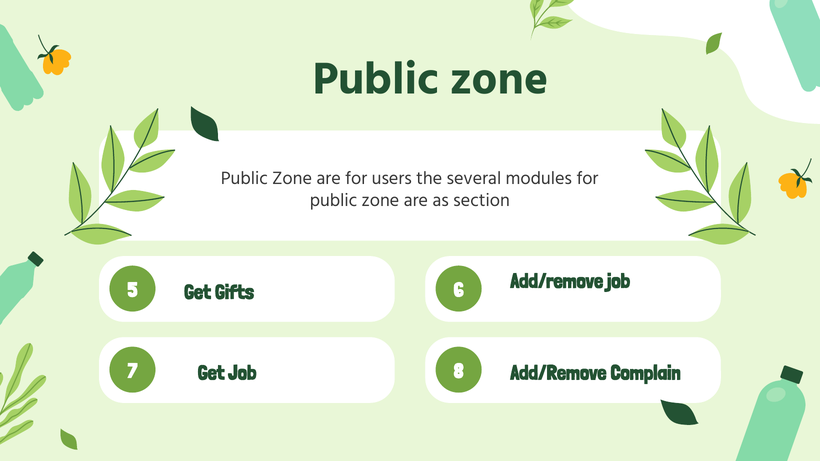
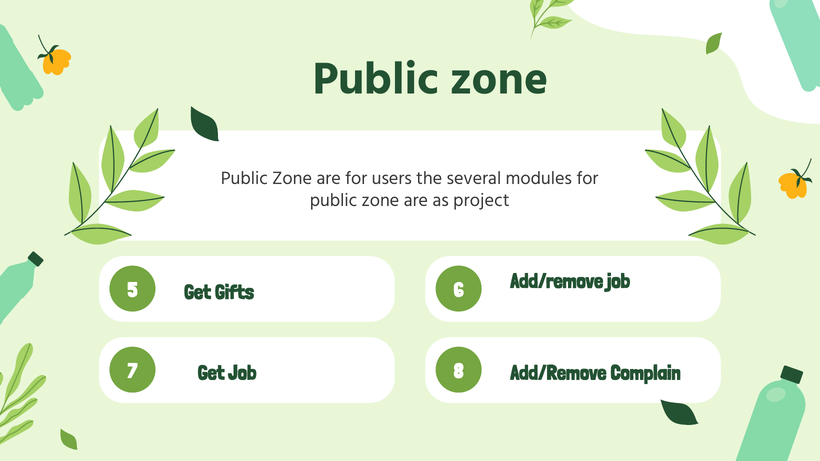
section: section -> project
